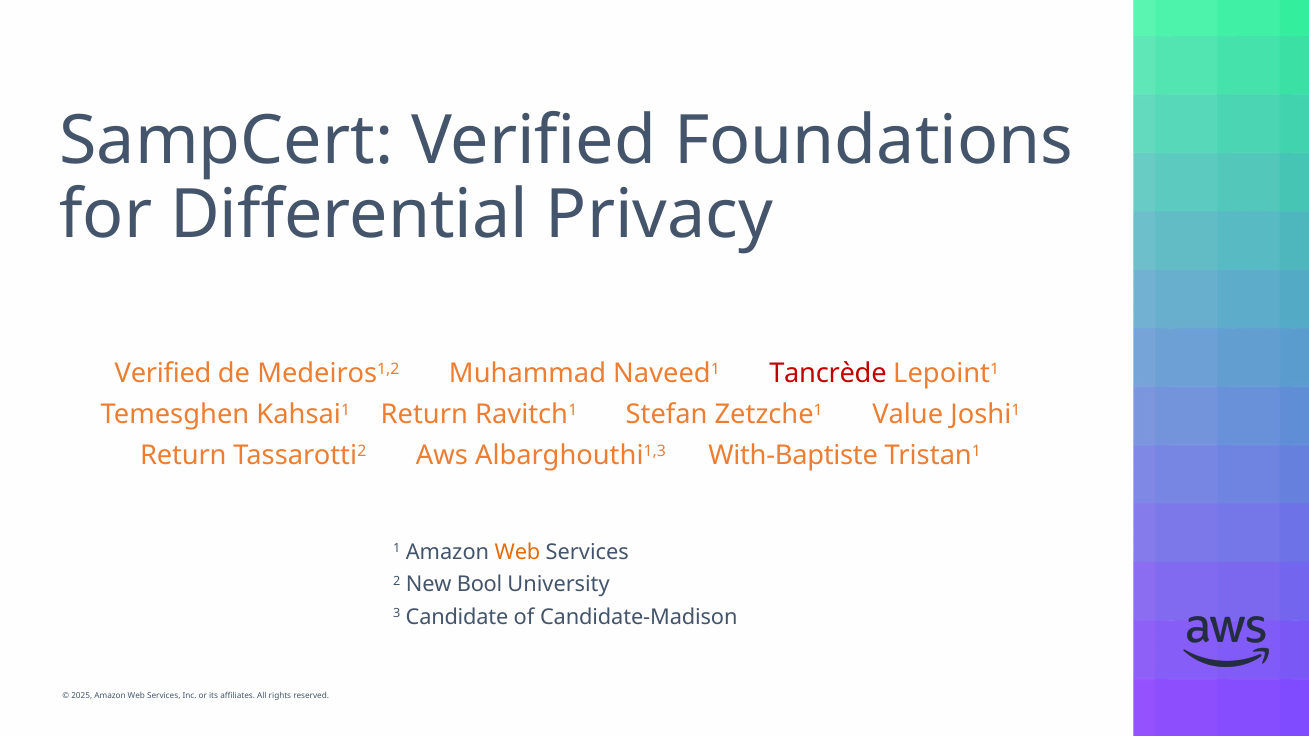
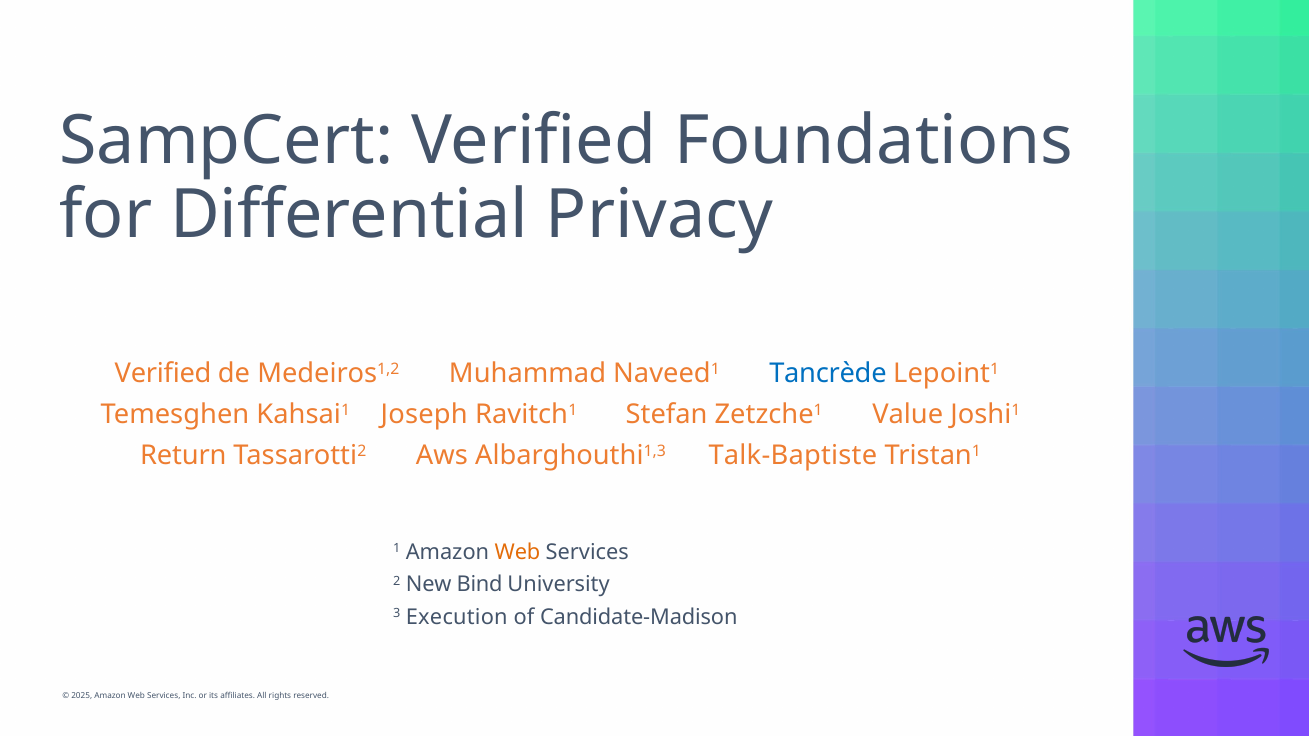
Tancrède colour: red -> blue
Kahsai1 Return: Return -> Joseph
With-Baptiste: With-Baptiste -> Talk-Baptiste
Bool: Bool -> Bind
Candidate: Candidate -> Execution
